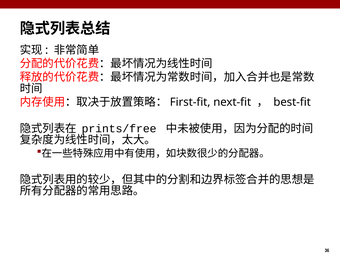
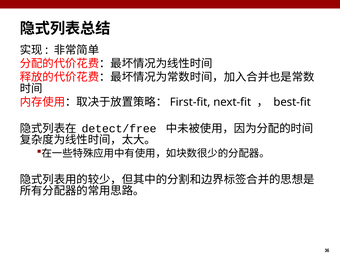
prints/free: prints/free -> detect/free
